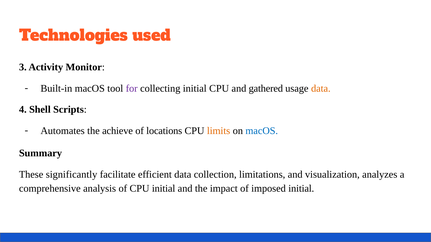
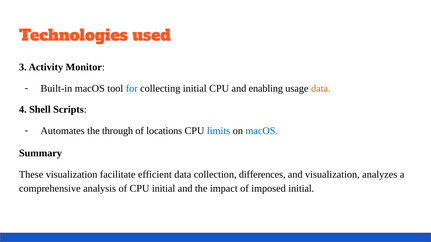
for colour: purple -> blue
gathered: gathered -> enabling
achieve: achieve -> through
limits colour: orange -> blue
These significantly: significantly -> visualization
limitations: limitations -> differences
